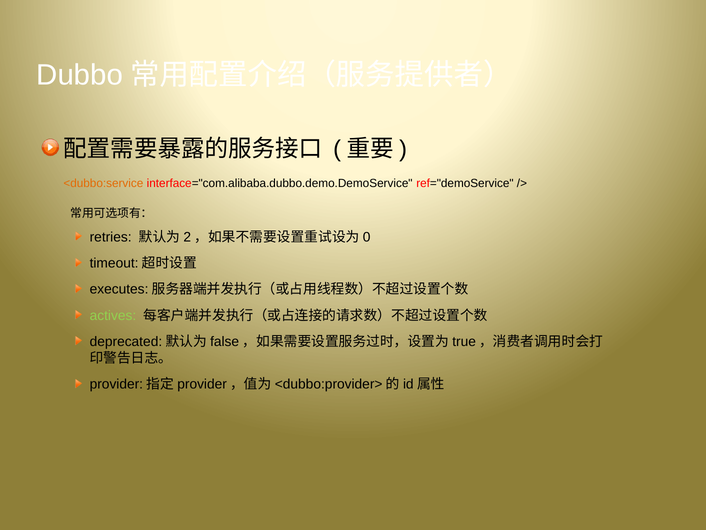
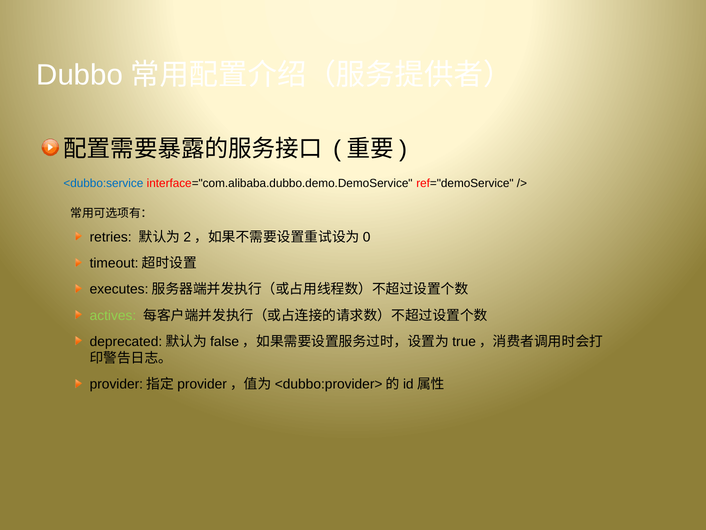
<dubbo:service colour: orange -> blue
